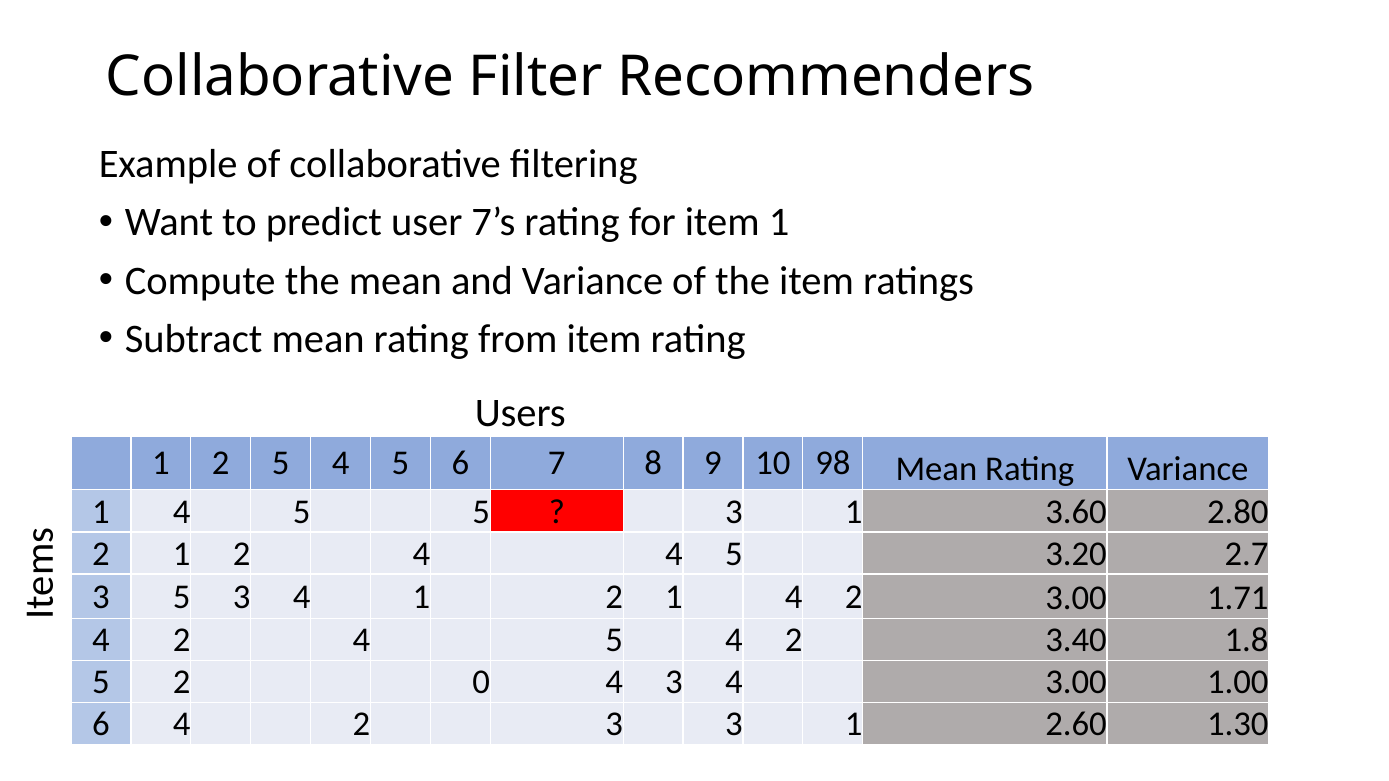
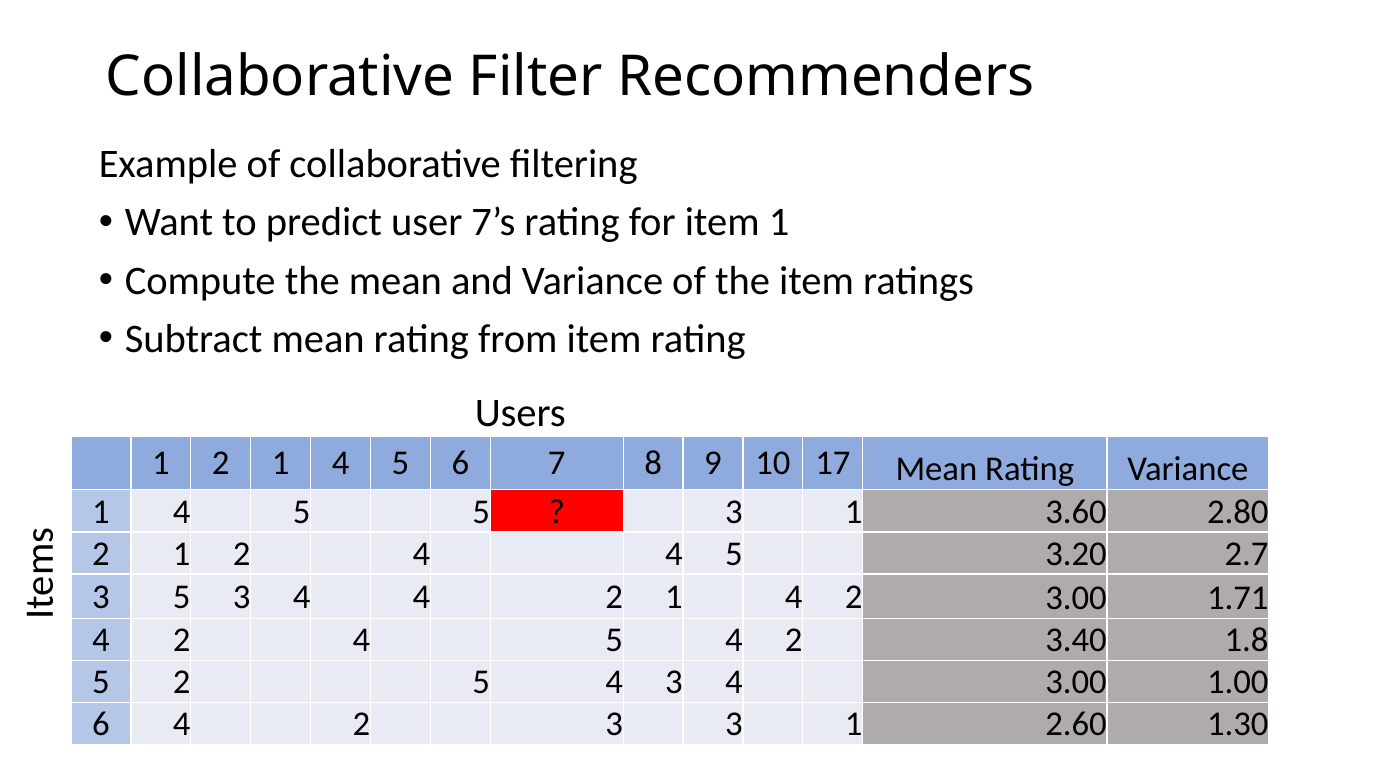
1 2 5: 5 -> 1
98: 98 -> 17
3 4 1: 1 -> 4
2 0: 0 -> 5
